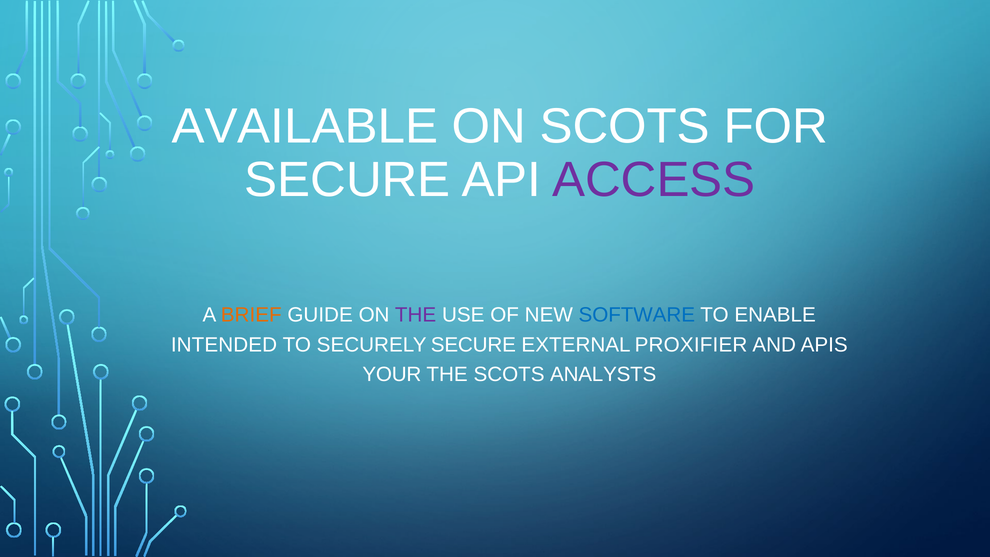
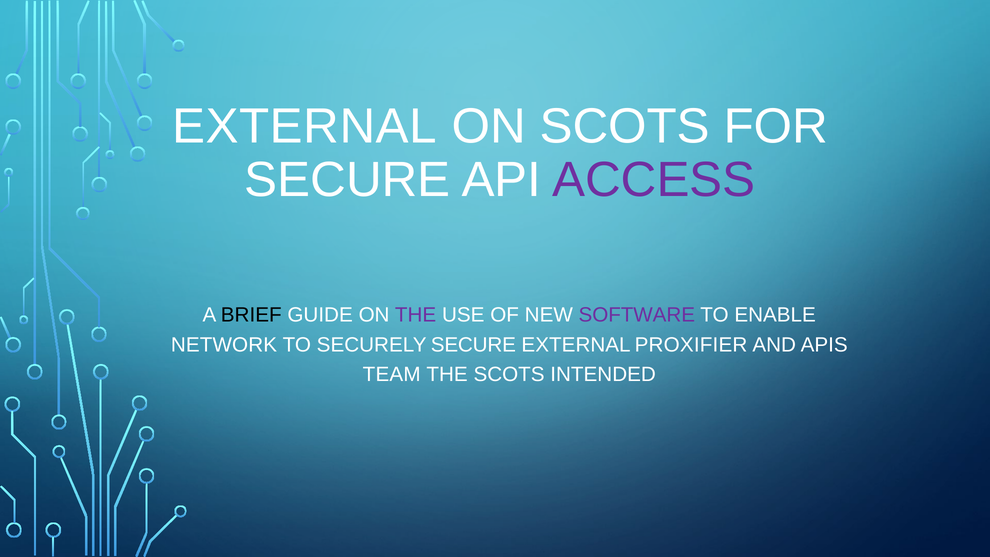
AVAILABLE at (305, 127): AVAILABLE -> EXTERNAL
BRIEF colour: orange -> black
SOFTWARE colour: blue -> purple
INTENDED: INTENDED -> NETWORK
YOUR: YOUR -> TEAM
ANALYSTS: ANALYSTS -> INTENDED
